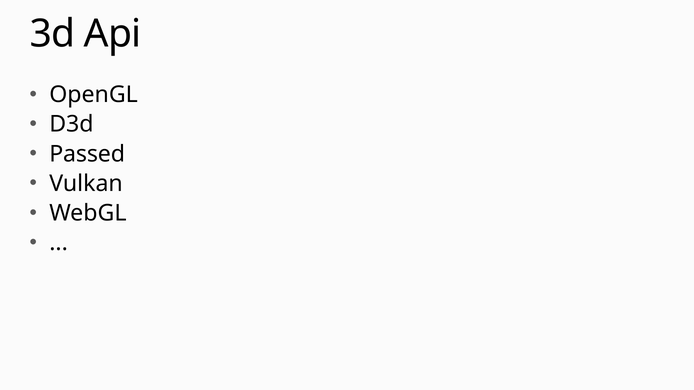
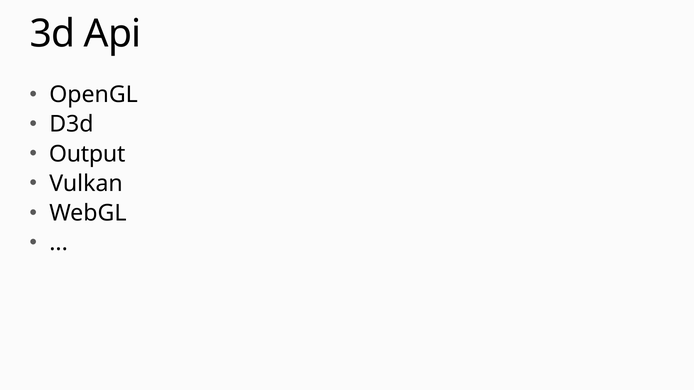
Passed: Passed -> Output
